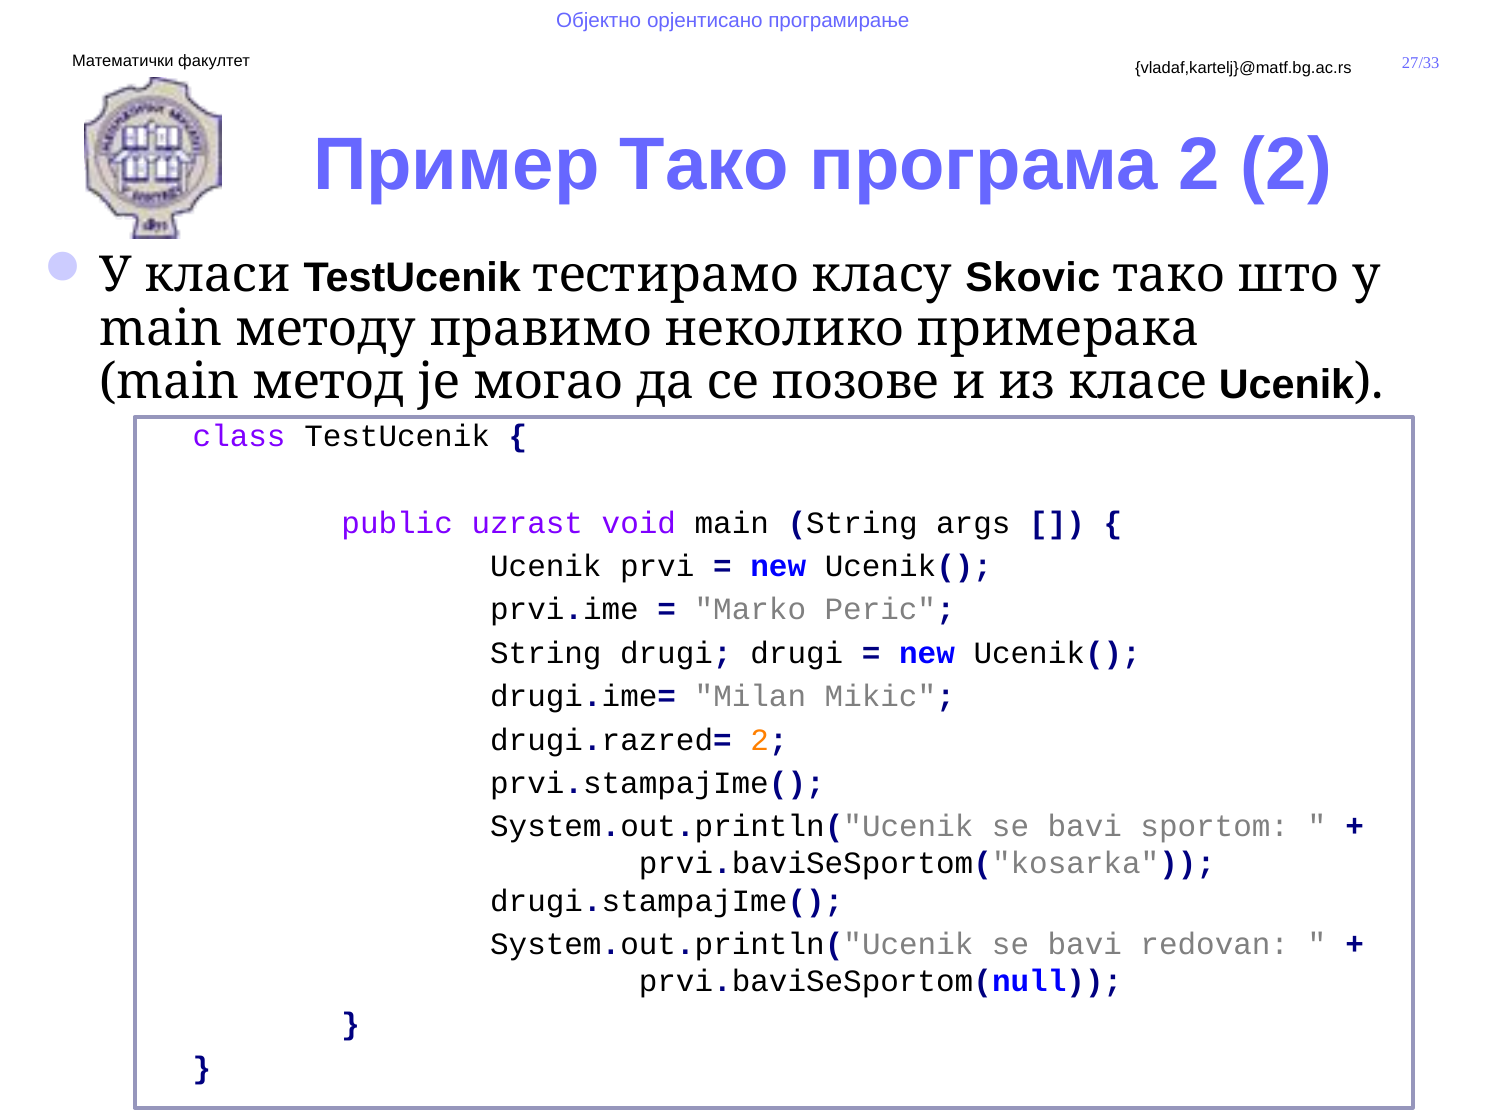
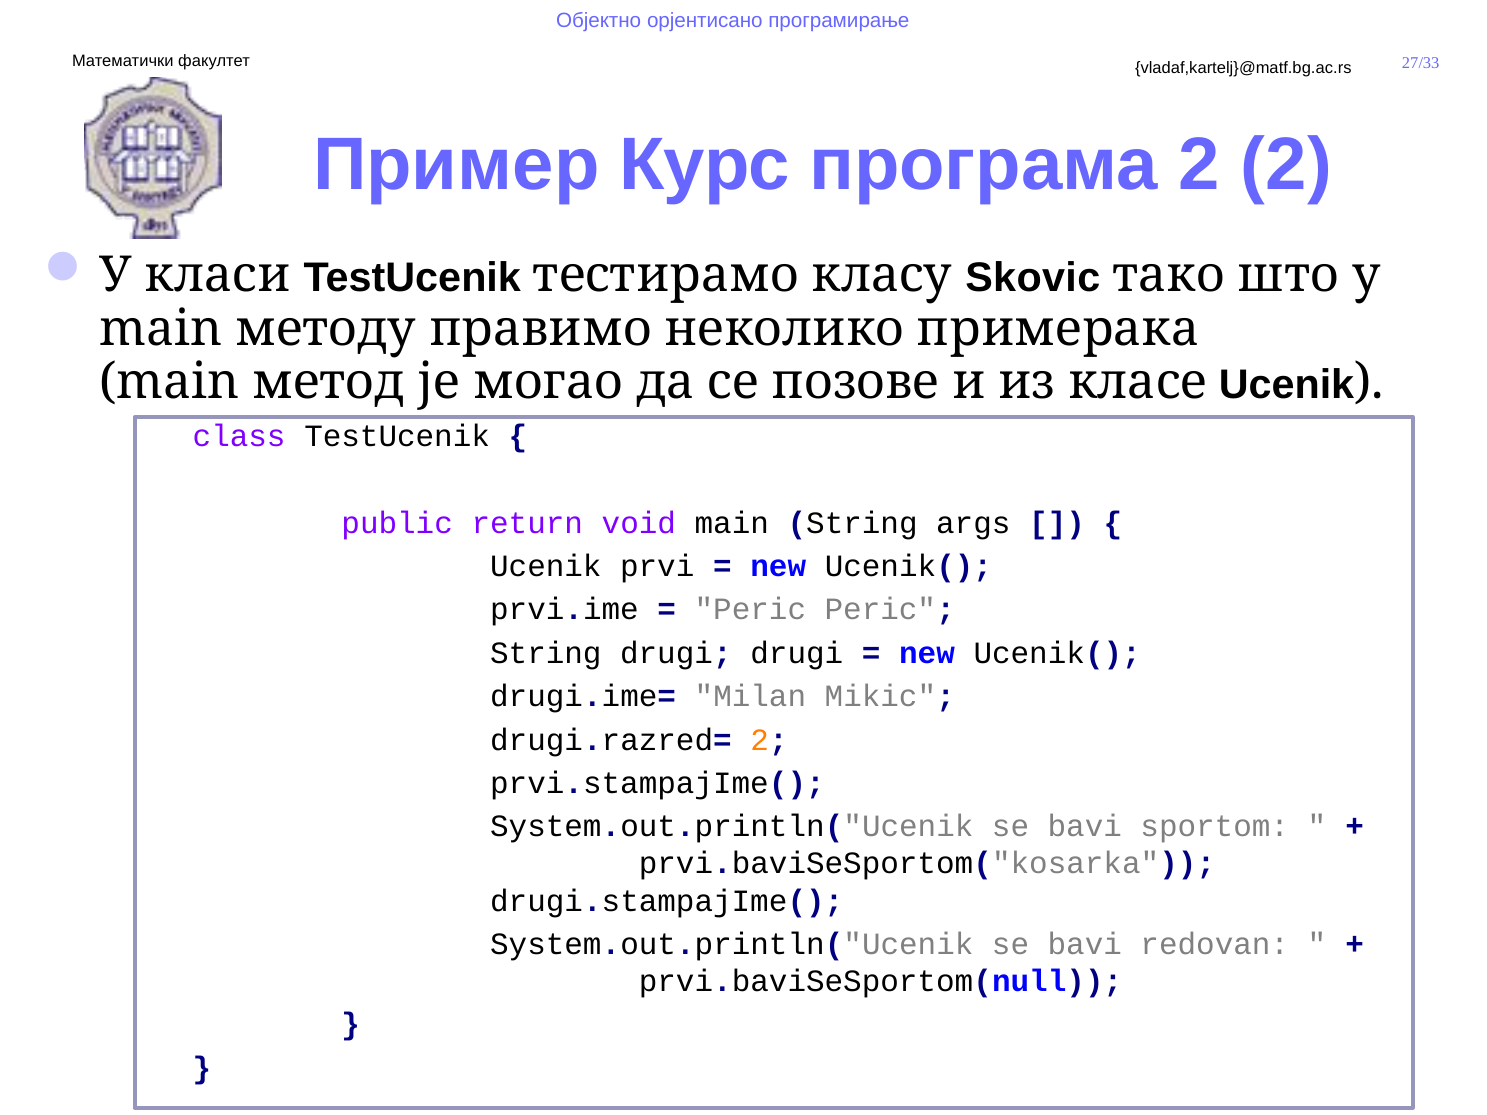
Пример Тако: Тако -> Курс
uzrast: uzrast -> return
Marko at (750, 610): Marko -> Peric
